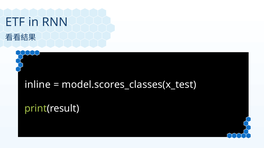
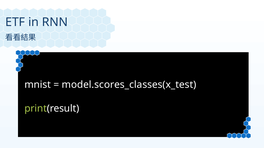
inline: inline -> mnist
